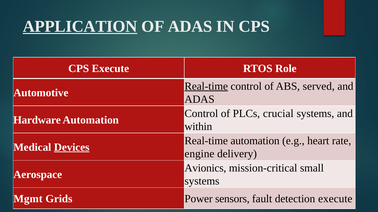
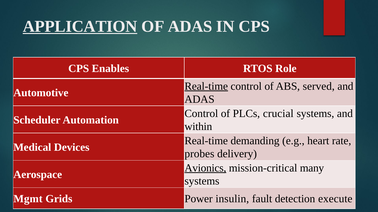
CPS Execute: Execute -> Enables
Hardware: Hardware -> Scheduler
Real-time automation: automation -> demanding
Devices underline: present -> none
engine: engine -> probes
Avionics underline: none -> present
small: small -> many
sensors: sensors -> insulin
